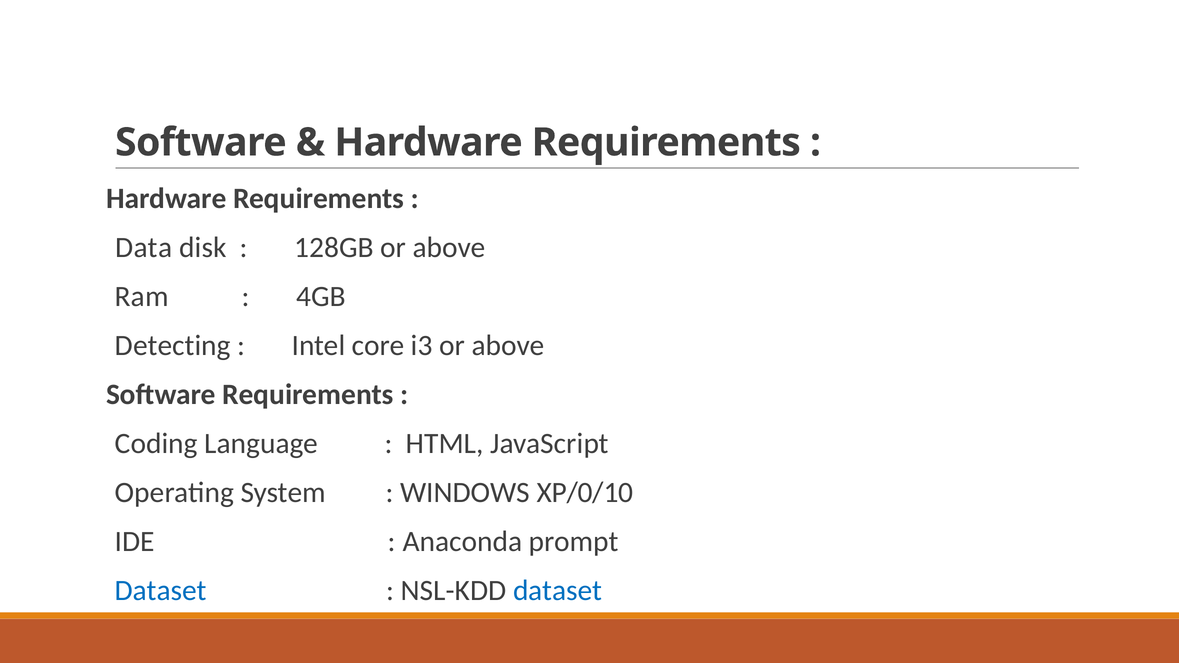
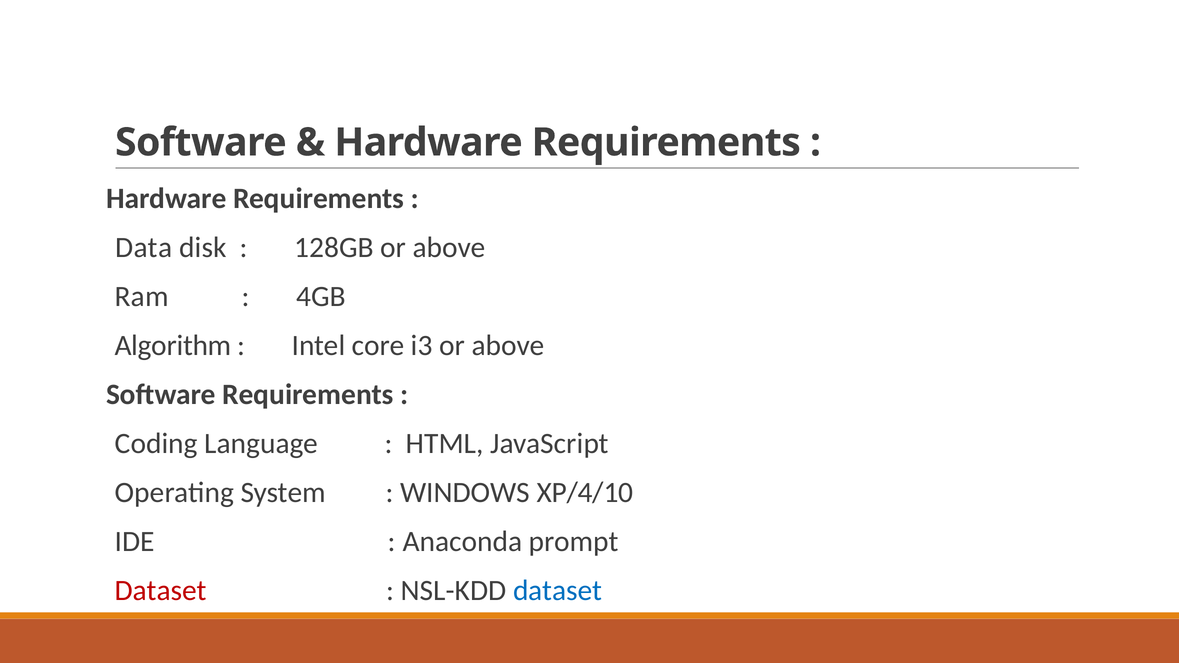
Detecting: Detecting -> Algorithm
XP/0/10: XP/0/10 -> XP/4/10
Dataset at (161, 591) colour: blue -> red
